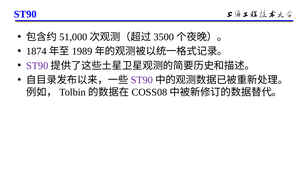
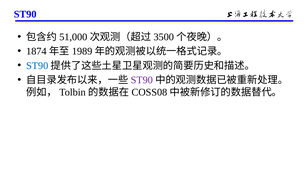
ST90 at (37, 66) colour: purple -> blue
